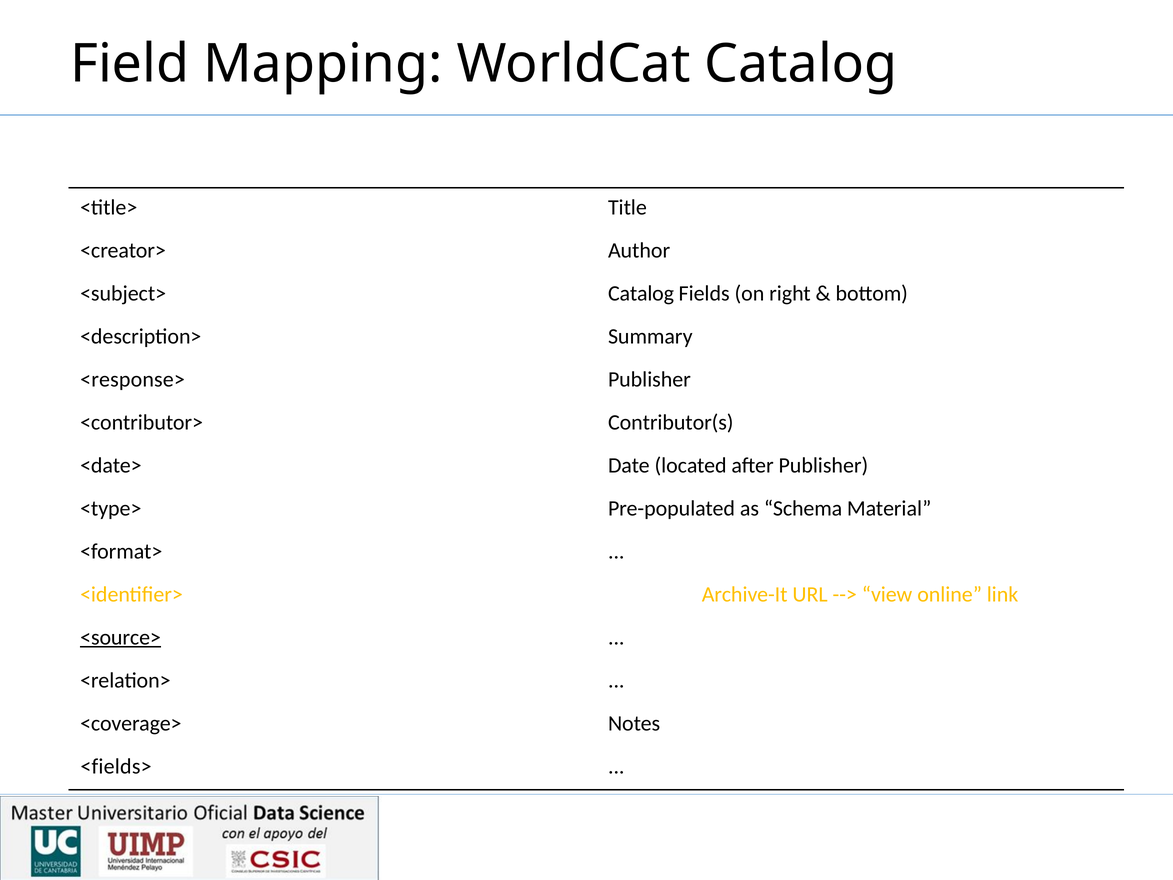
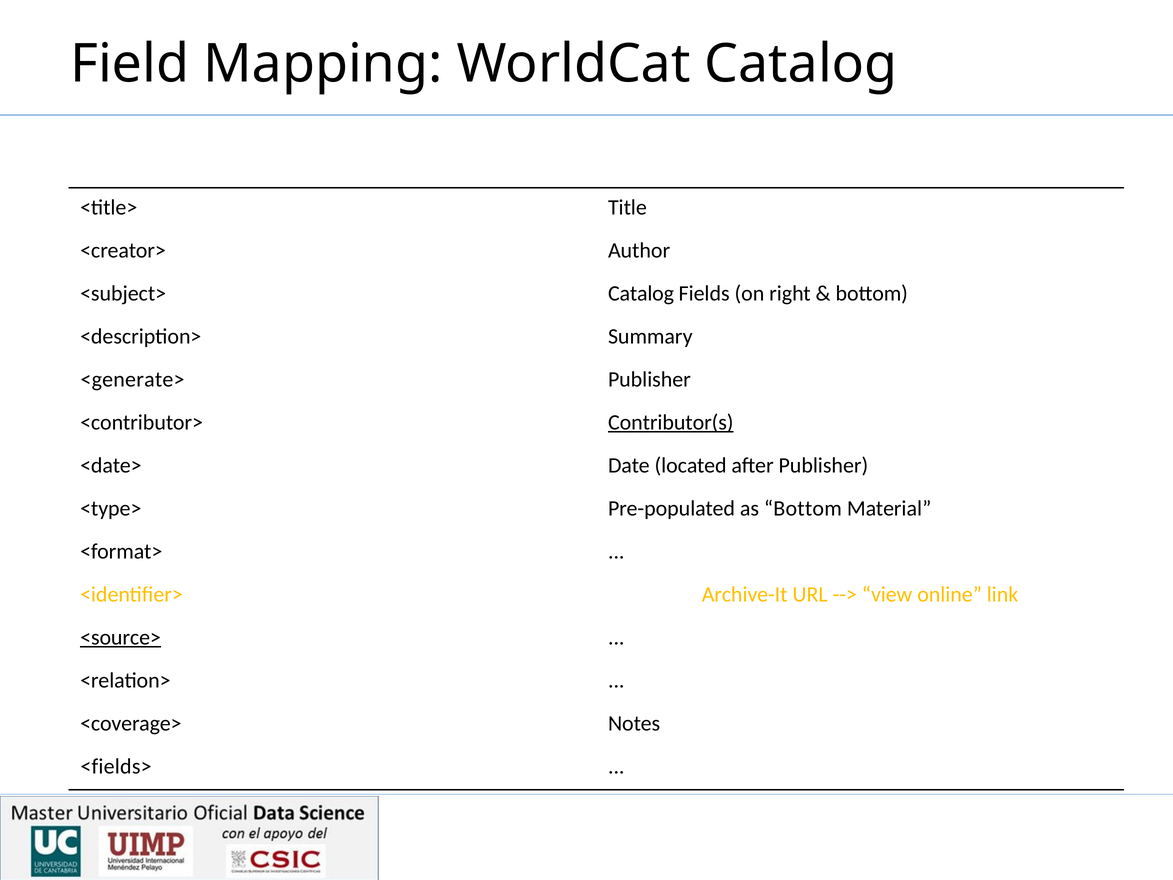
<response>: <response> -> <generate>
Contributor(s underline: none -> present
as Schema: Schema -> Bottom
